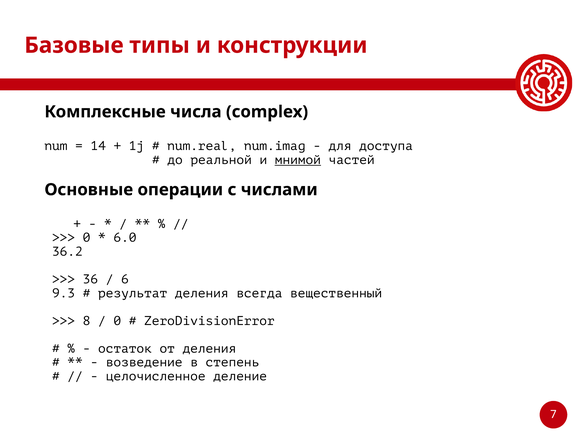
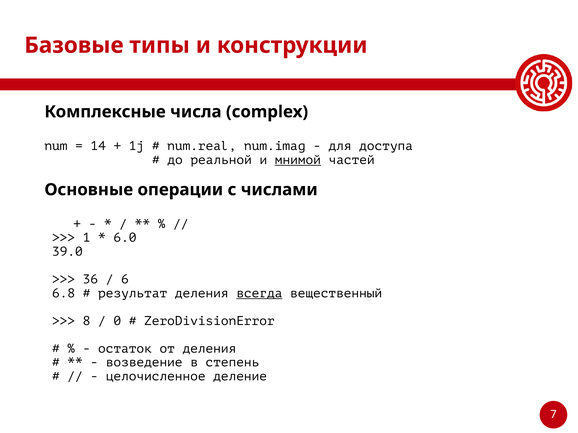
0 at (87, 238): 0 -> 1
36.2: 36.2 -> 39.0
9.3: 9.3 -> 6.8
всегда underline: none -> present
